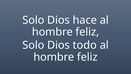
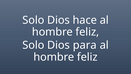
todo: todo -> para
